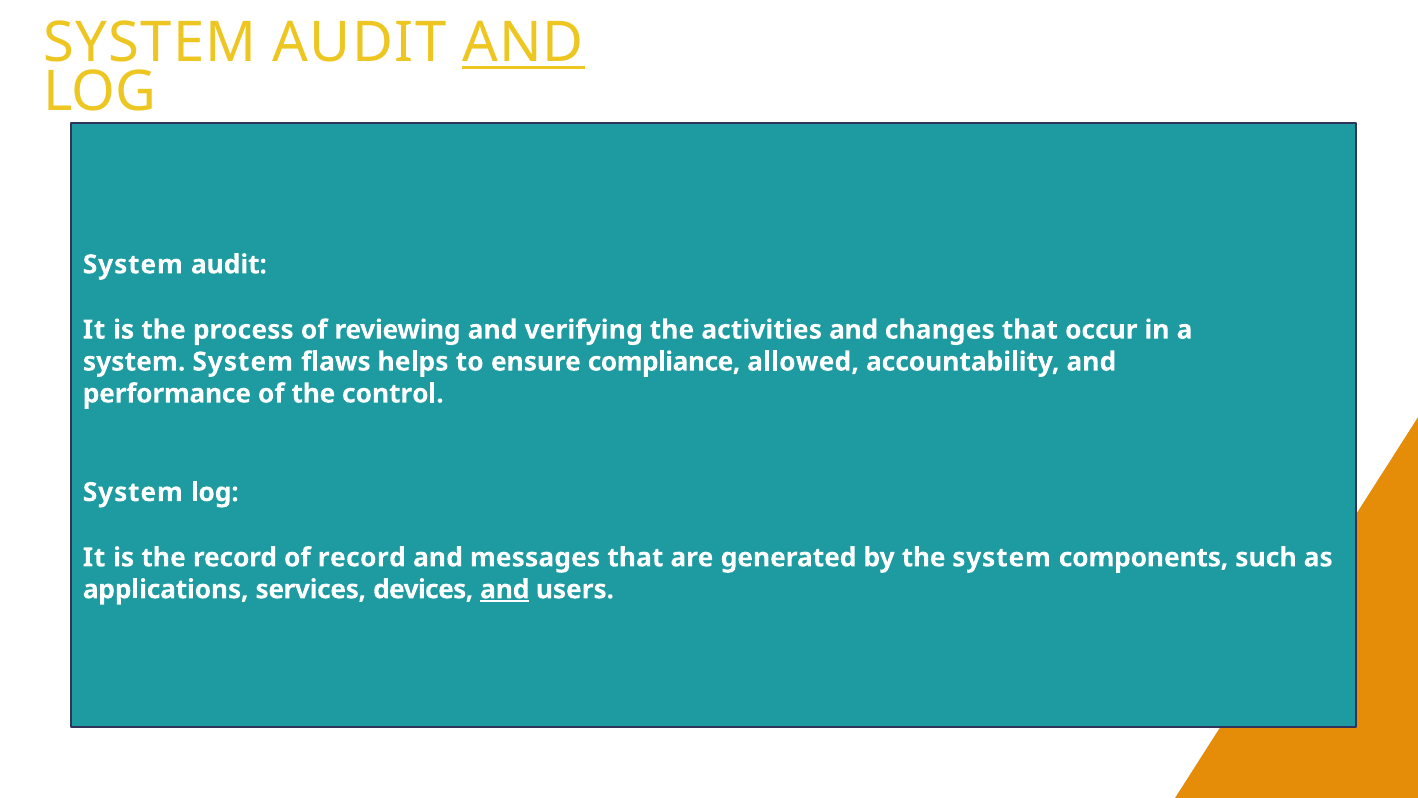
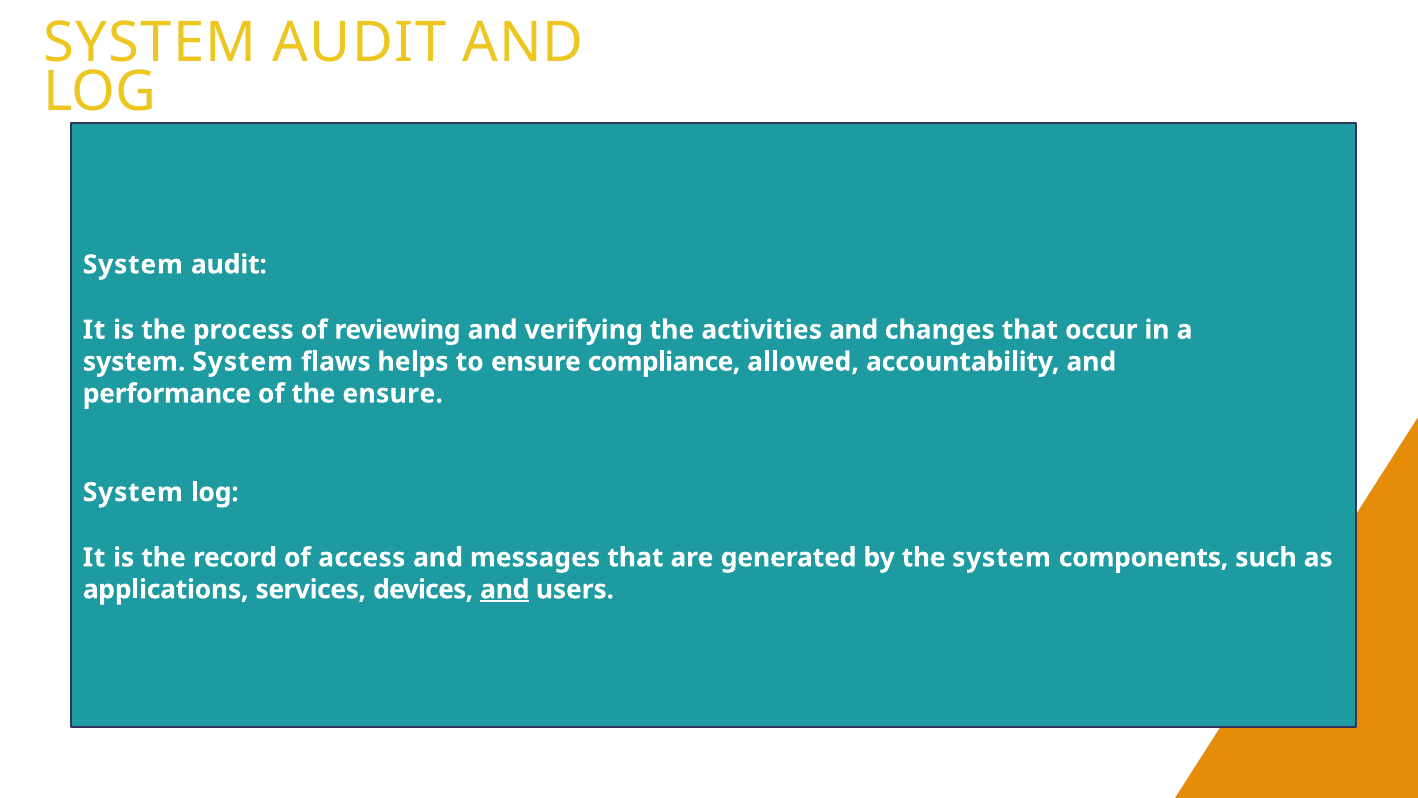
AND at (523, 43) underline: present -> none
the control: control -> ensure
of record: record -> access
